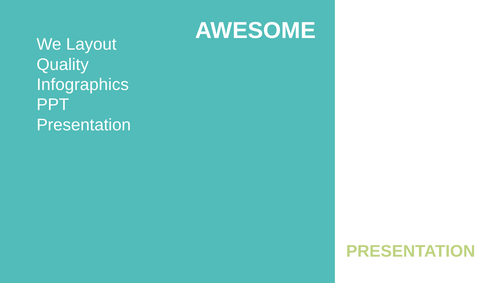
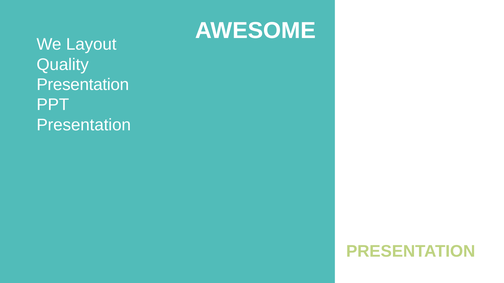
Infographics at (83, 85): Infographics -> Presentation
